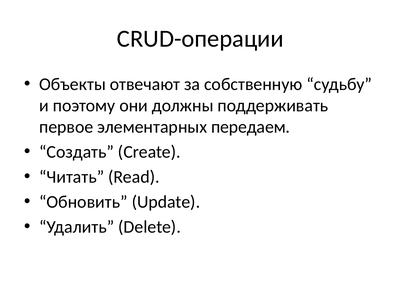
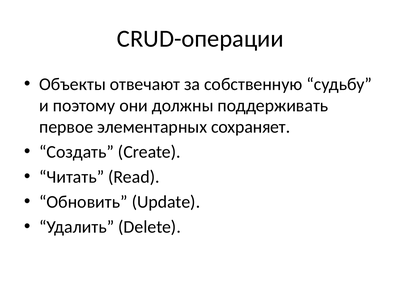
передаем: передаем -> сохраняет
